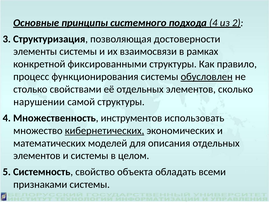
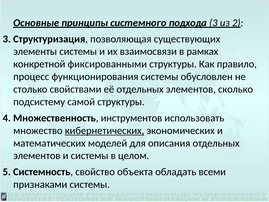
подхода 4: 4 -> 3
достоверности: достоверности -> существующих
обусловлен underline: present -> none
нарушении: нарушении -> подсистему
